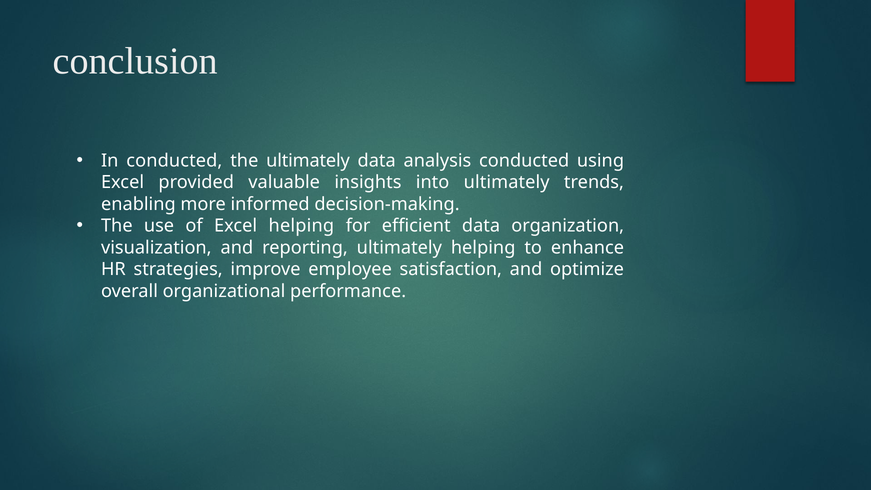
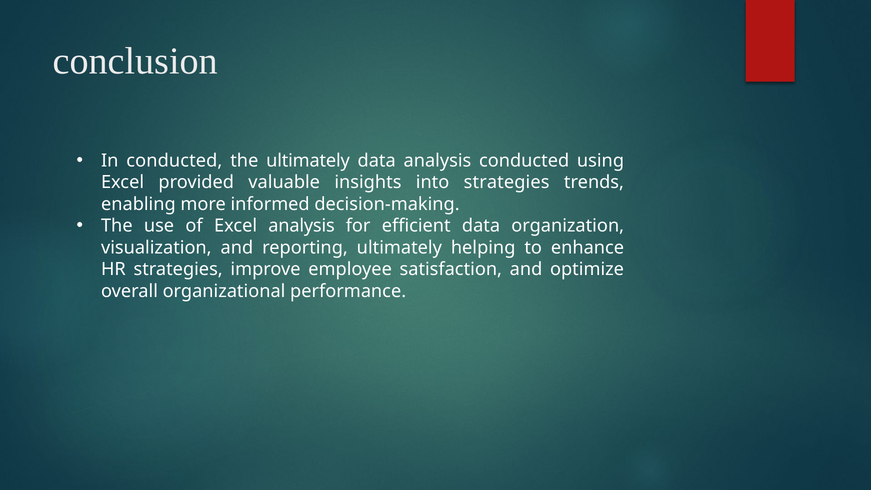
into ultimately: ultimately -> strategies
Excel helping: helping -> analysis
